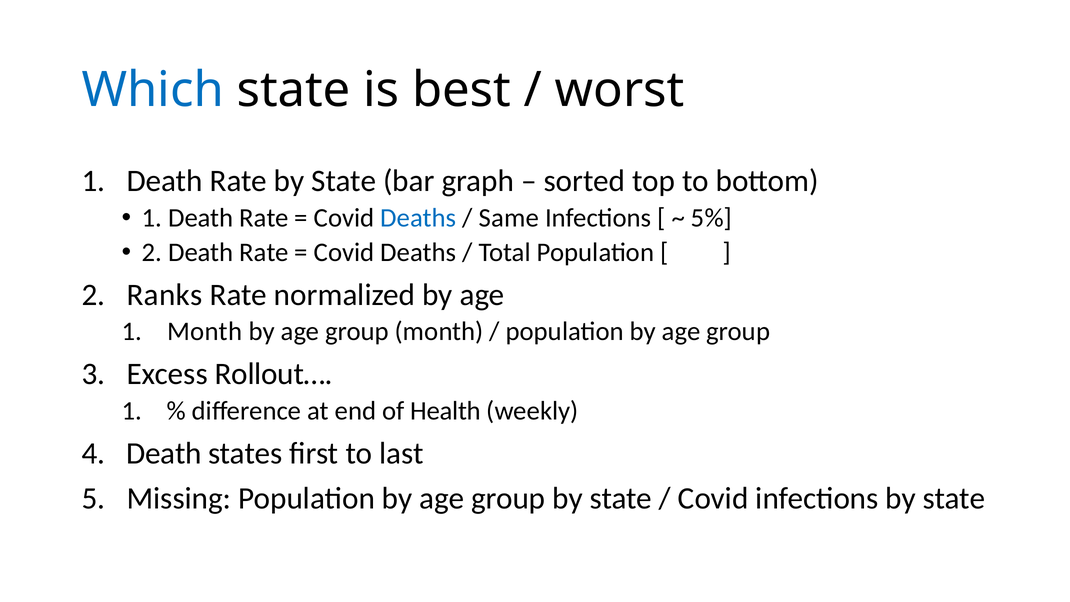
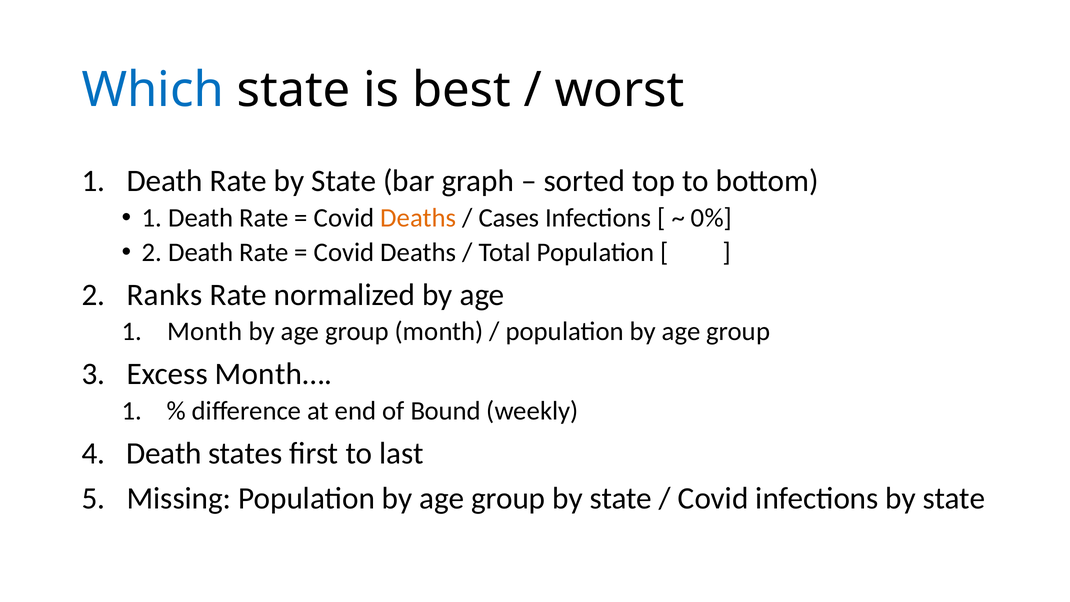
Deaths at (418, 218) colour: blue -> orange
Same: Same -> Cases
5%: 5% -> 0%
Rollout…: Rollout… -> Month…
Health: Health -> Bound
